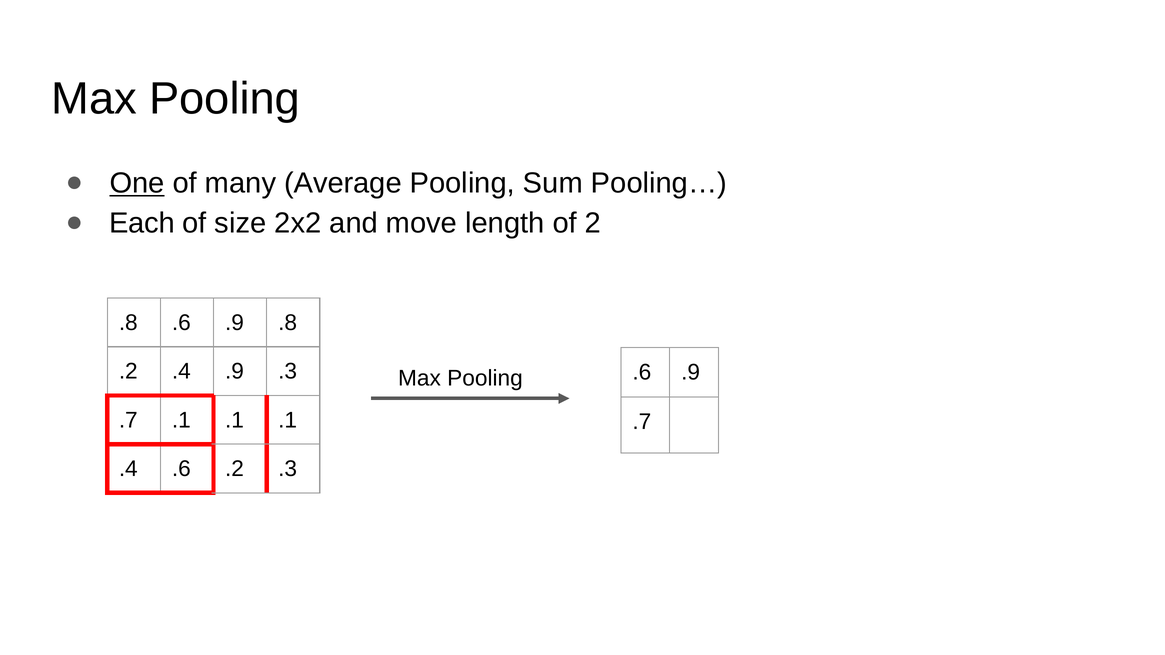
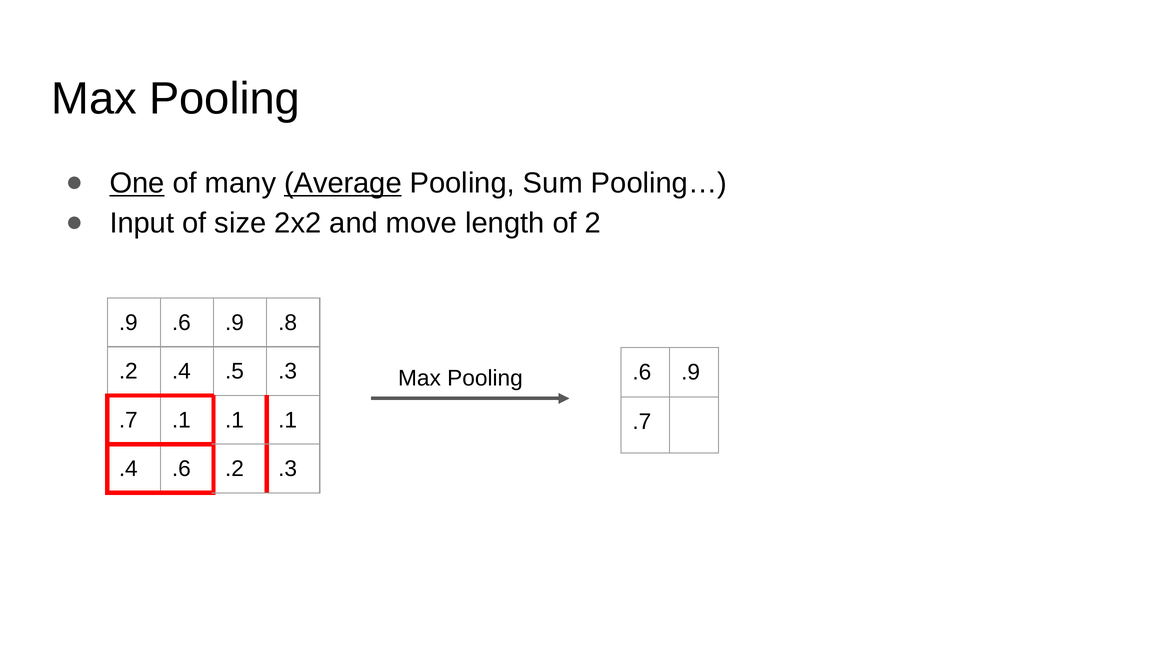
Average underline: none -> present
Each: Each -> Input
.8 at (128, 323): .8 -> .9
.4 .9: .9 -> .5
